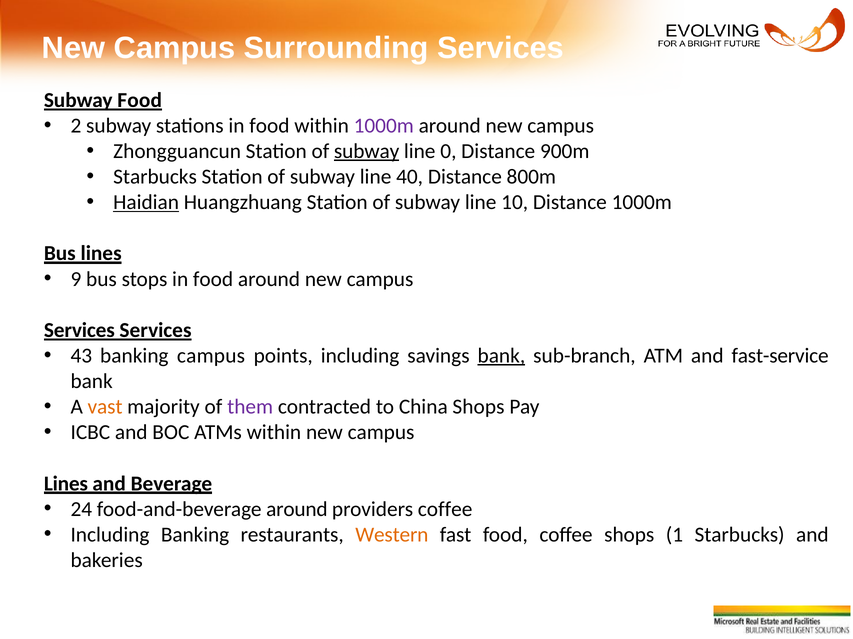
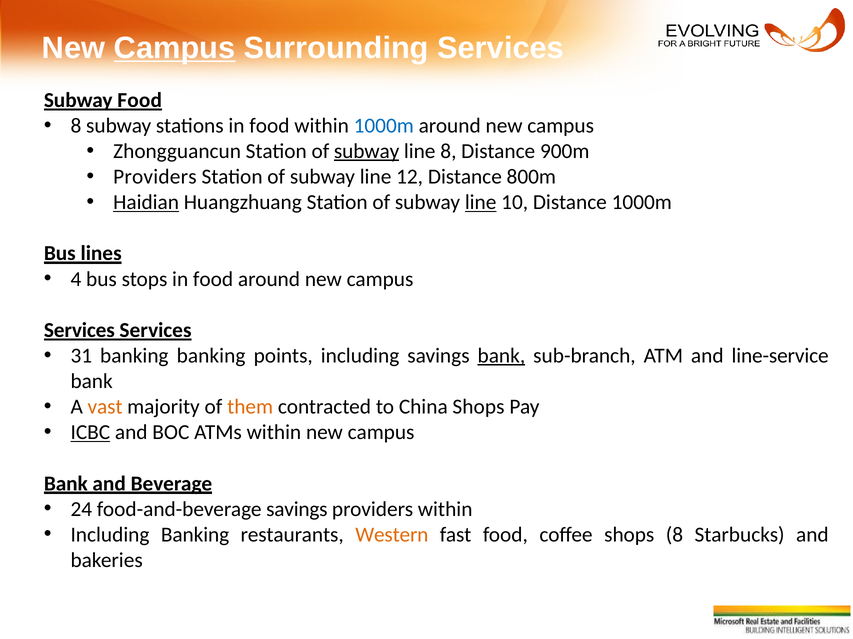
Campus at (175, 48) underline: none -> present
2 at (76, 126): 2 -> 8
1000m at (384, 126) colour: purple -> blue
line 0: 0 -> 8
Starbucks at (155, 177): Starbucks -> Providers
40: 40 -> 12
line at (481, 203) underline: none -> present
9: 9 -> 4
43: 43 -> 31
banking campus: campus -> banking
fast-service: fast-service -> line-service
them colour: purple -> orange
ICBC underline: none -> present
Lines at (66, 484): Lines -> Bank
food-and-beverage around: around -> savings
providers coffee: coffee -> within
shops 1: 1 -> 8
